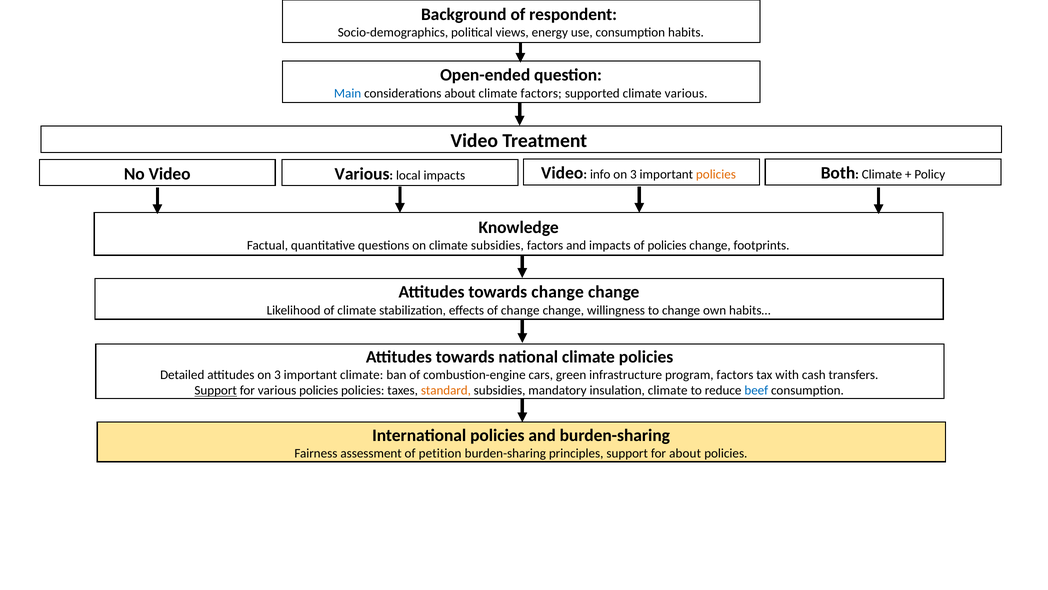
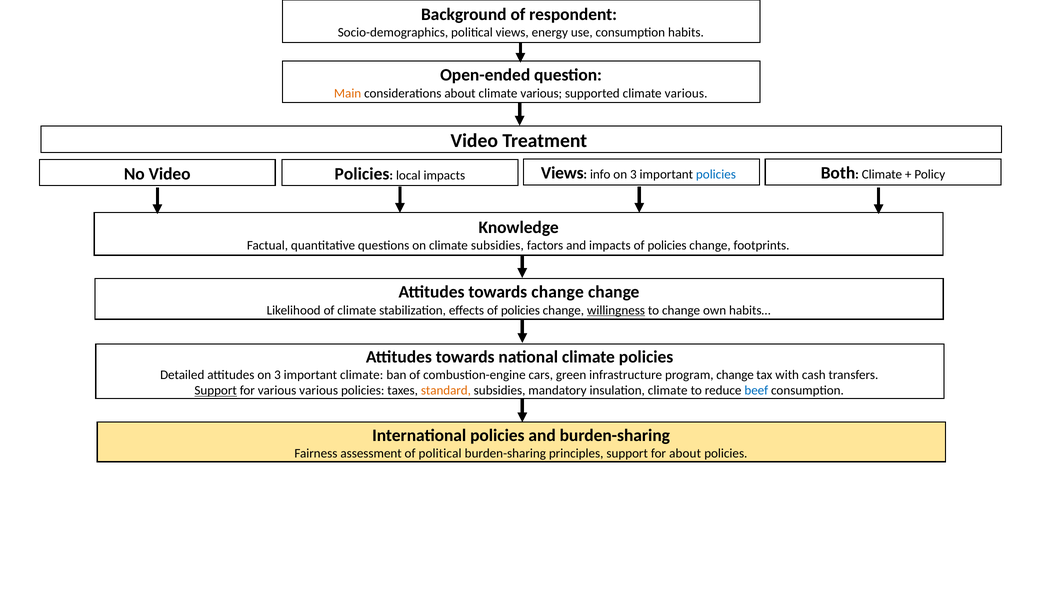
Main colour: blue -> orange
about climate factors: factors -> various
Various at (362, 174): Various -> Policies
impacts Video: Video -> Views
policies at (716, 174) colour: orange -> blue
effects of change: change -> policies
willingness underline: none -> present
program factors: factors -> change
various policies: policies -> various
of petition: petition -> political
